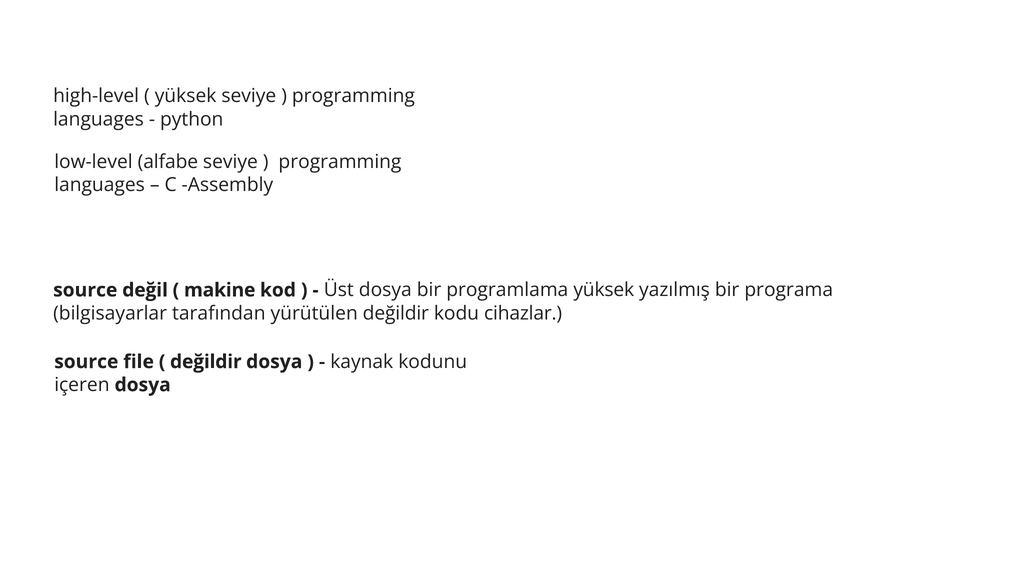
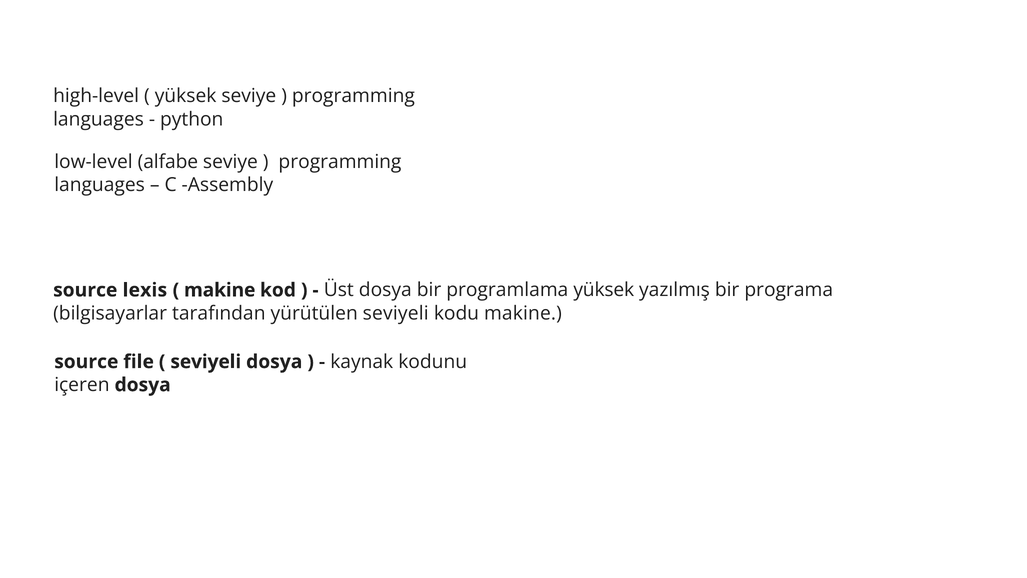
değil: değil -> lexis
yürütülen değildir: değildir -> seviyeli
kodu cihazlar: cihazlar -> makine
değildir at (206, 362): değildir -> seviyeli
